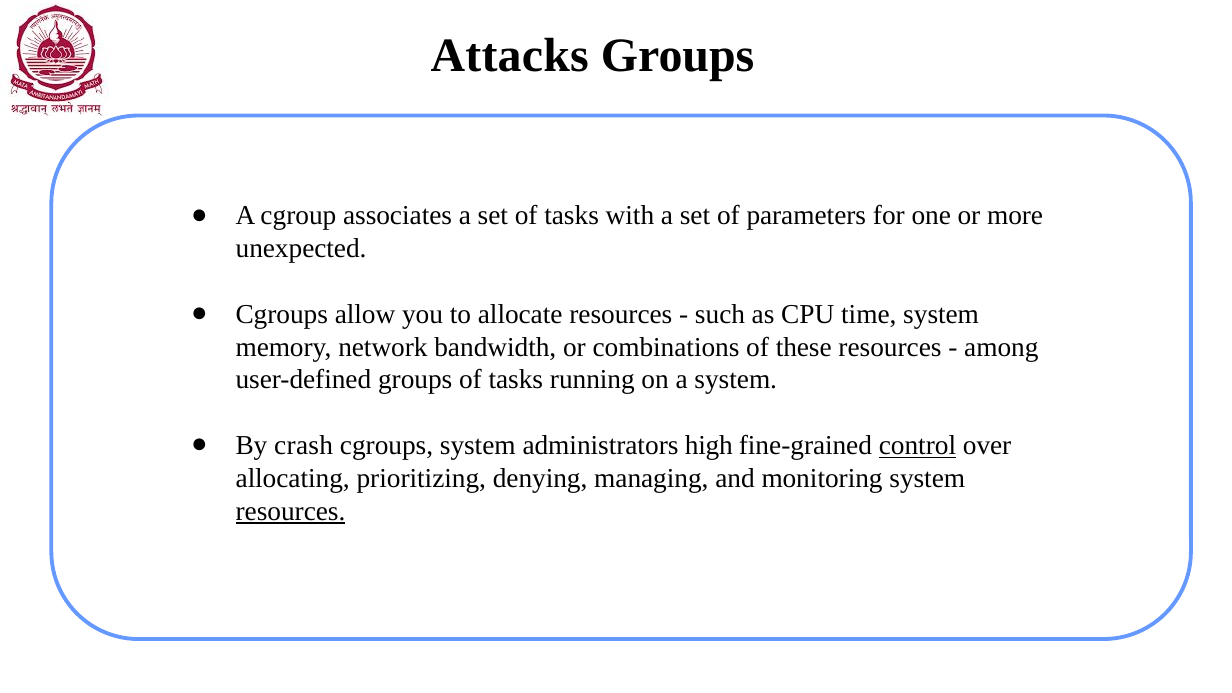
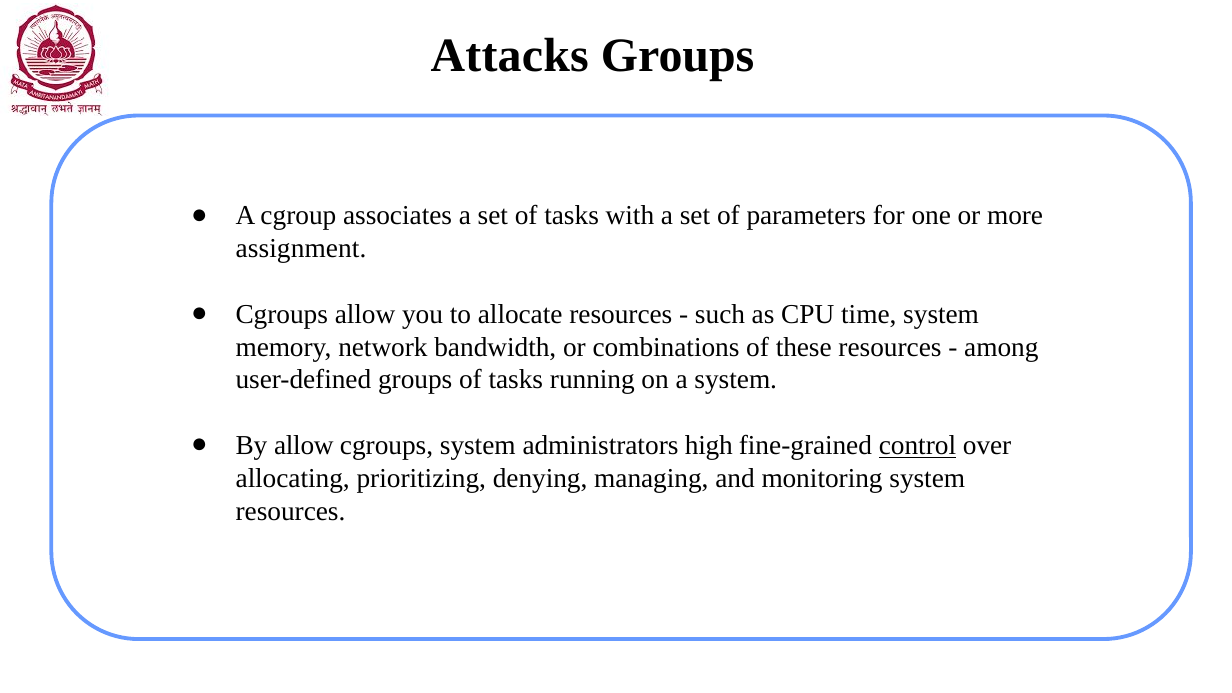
unexpected: unexpected -> assignment
By crash: crash -> allow
resources at (291, 511) underline: present -> none
